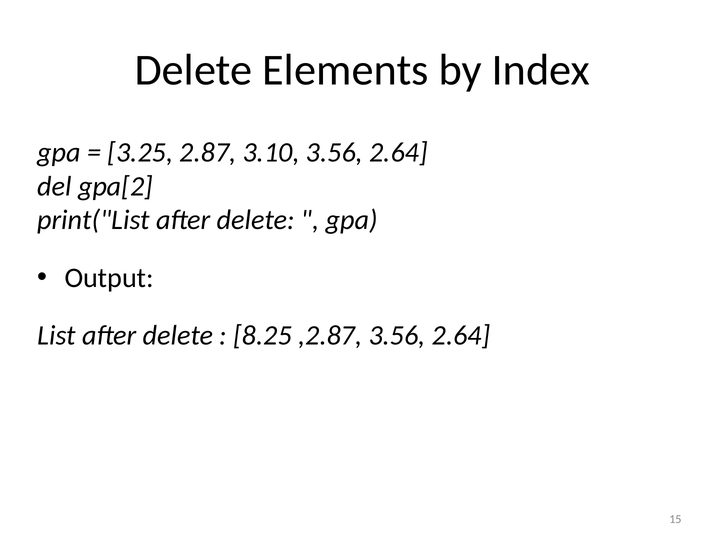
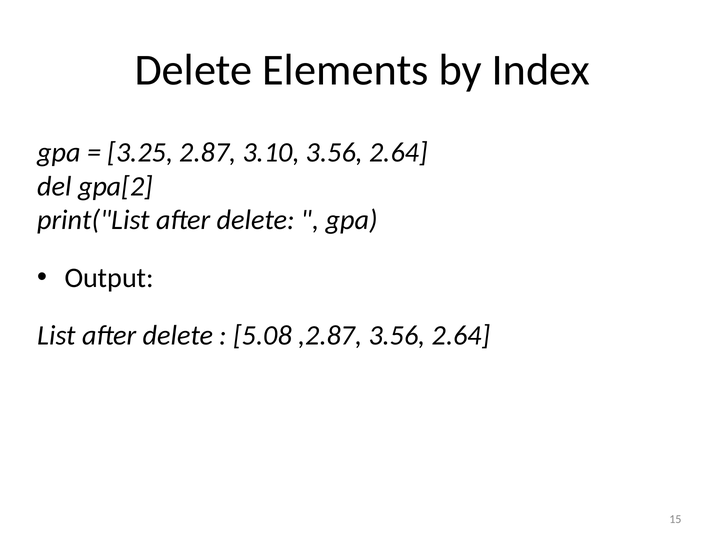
8.25: 8.25 -> 5.08
